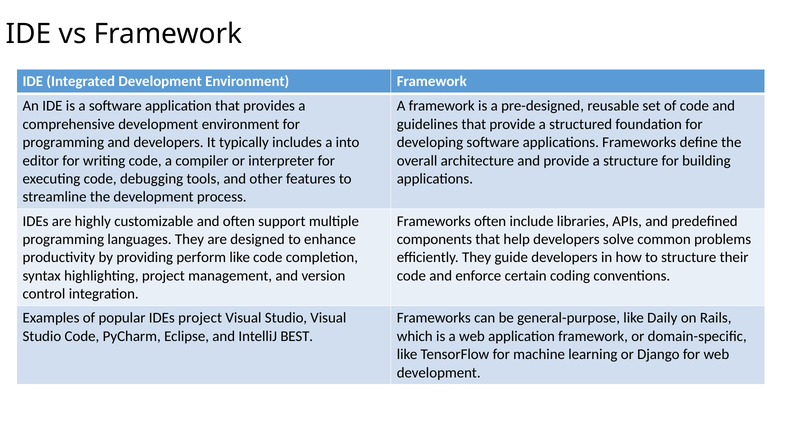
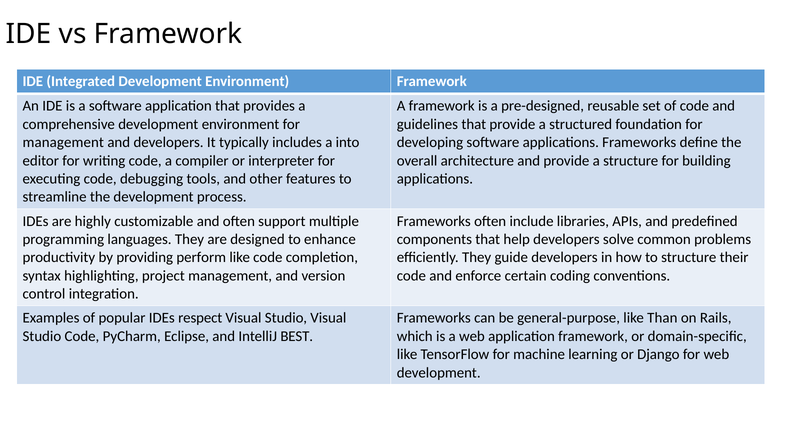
programming at (63, 142): programming -> management
IDEs project: project -> respect
Daily: Daily -> Than
